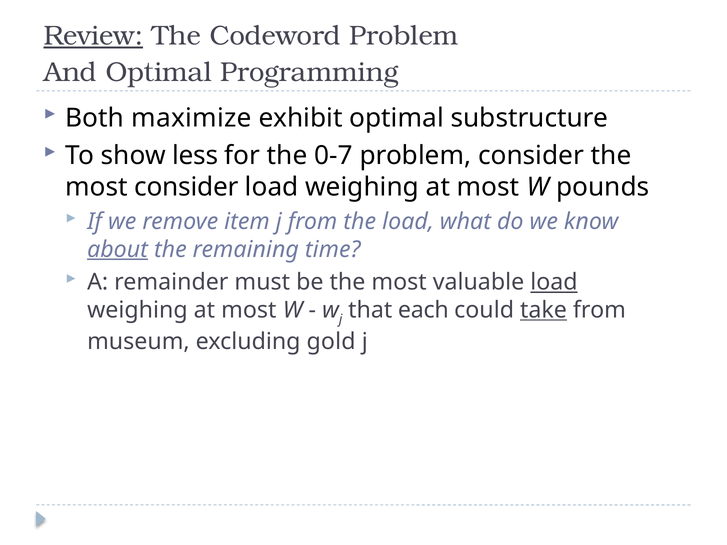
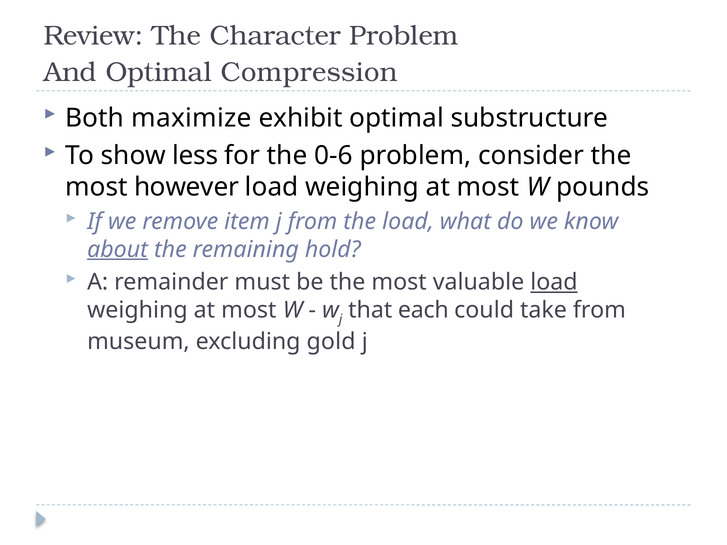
Review underline: present -> none
Codeword: Codeword -> Character
Programming: Programming -> Compression
0-7: 0-7 -> 0-6
most consider: consider -> however
time: time -> hold
take underline: present -> none
